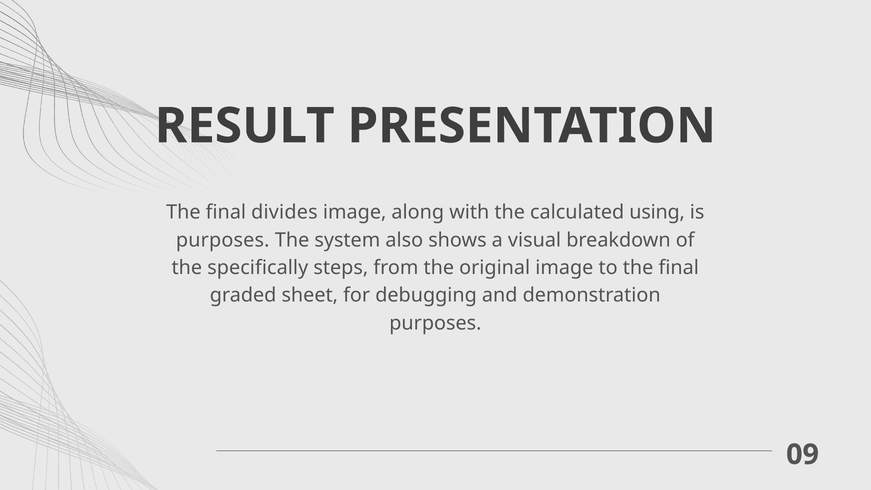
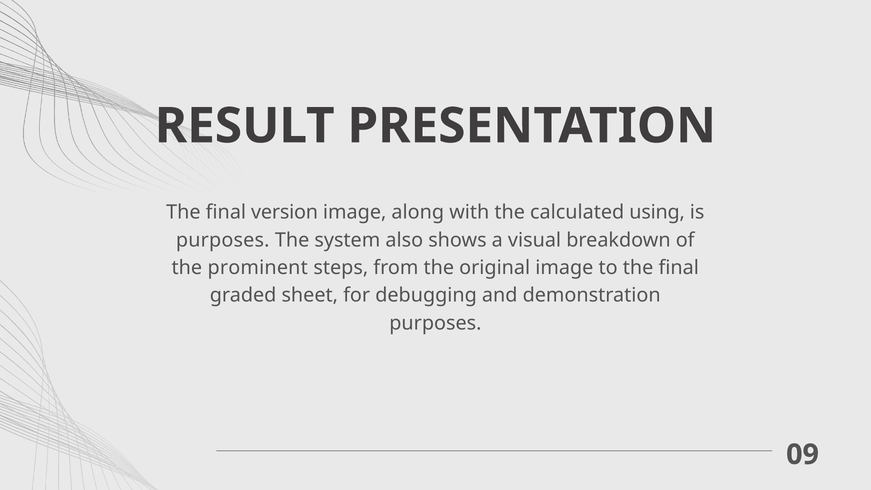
divides: divides -> version
specifically: specifically -> prominent
